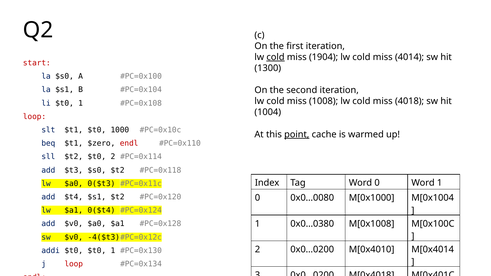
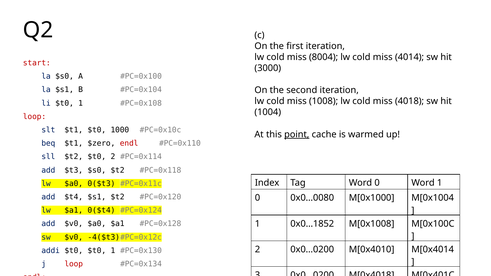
cold at (275, 57) underline: present -> none
1904: 1904 -> 8004
1300: 1300 -> 3000
0x0…0380: 0x0…0380 -> 0x0…1852
